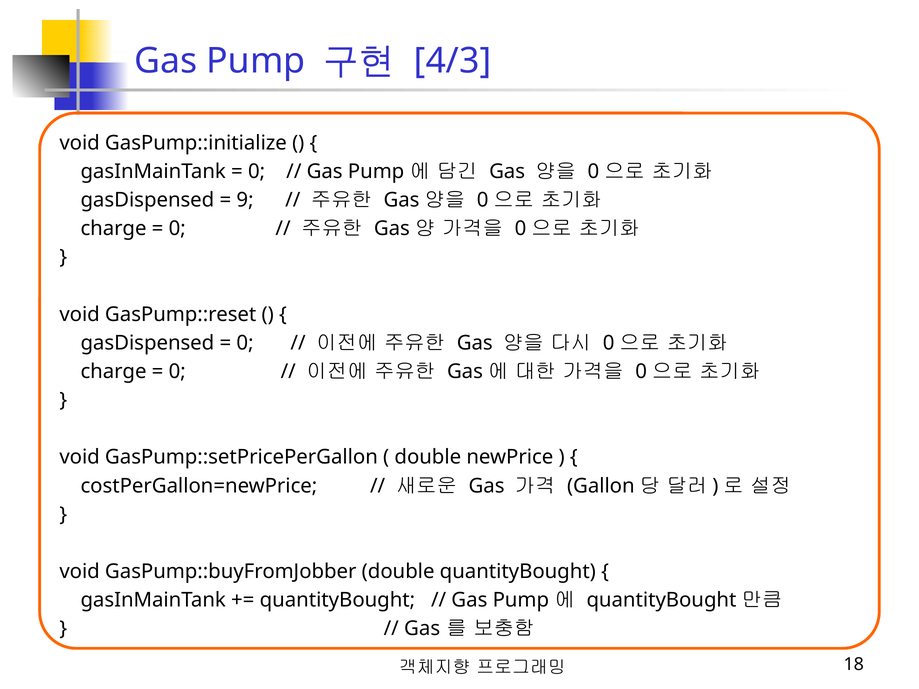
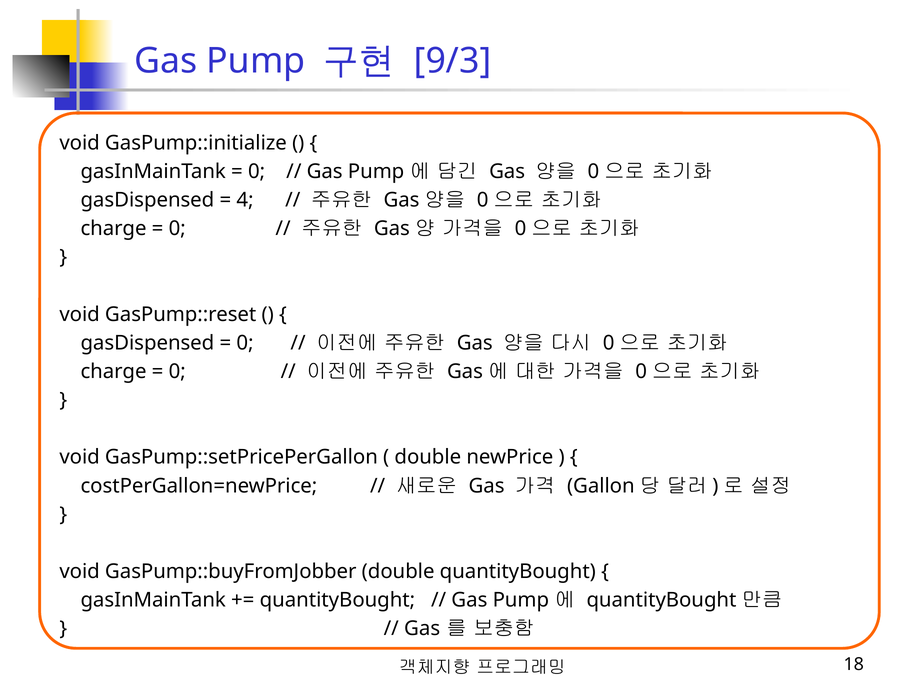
4/3: 4/3 -> 9/3
9: 9 -> 4
